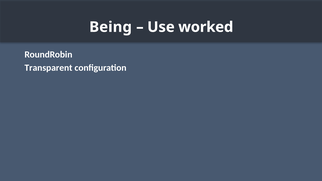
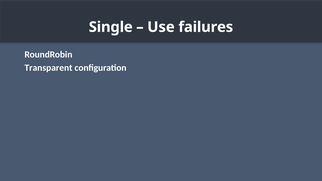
Being: Being -> Single
worked: worked -> failures
